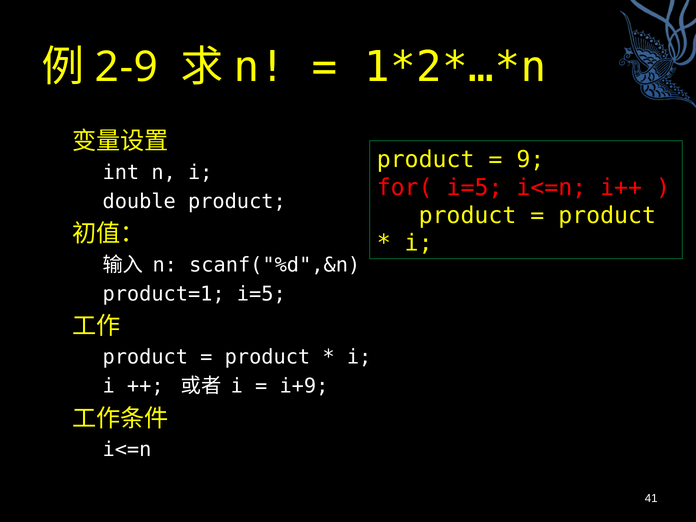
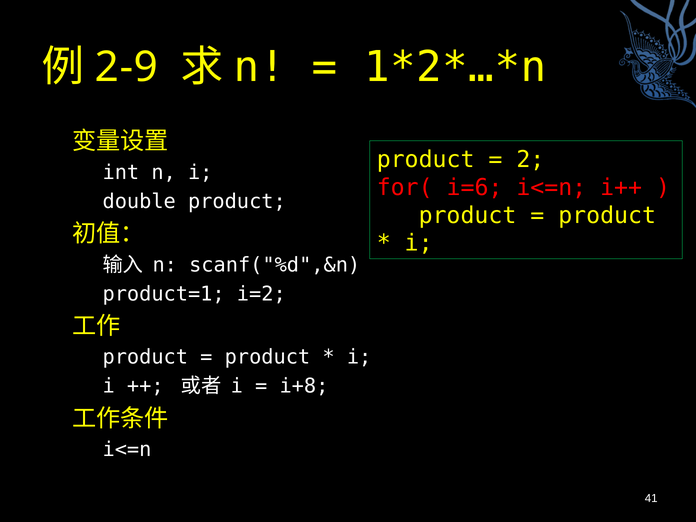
9: 9 -> 2
for( i=5: i=5 -> i=6
product=1 i=5: i=5 -> i=2
i+9: i+9 -> i+8
